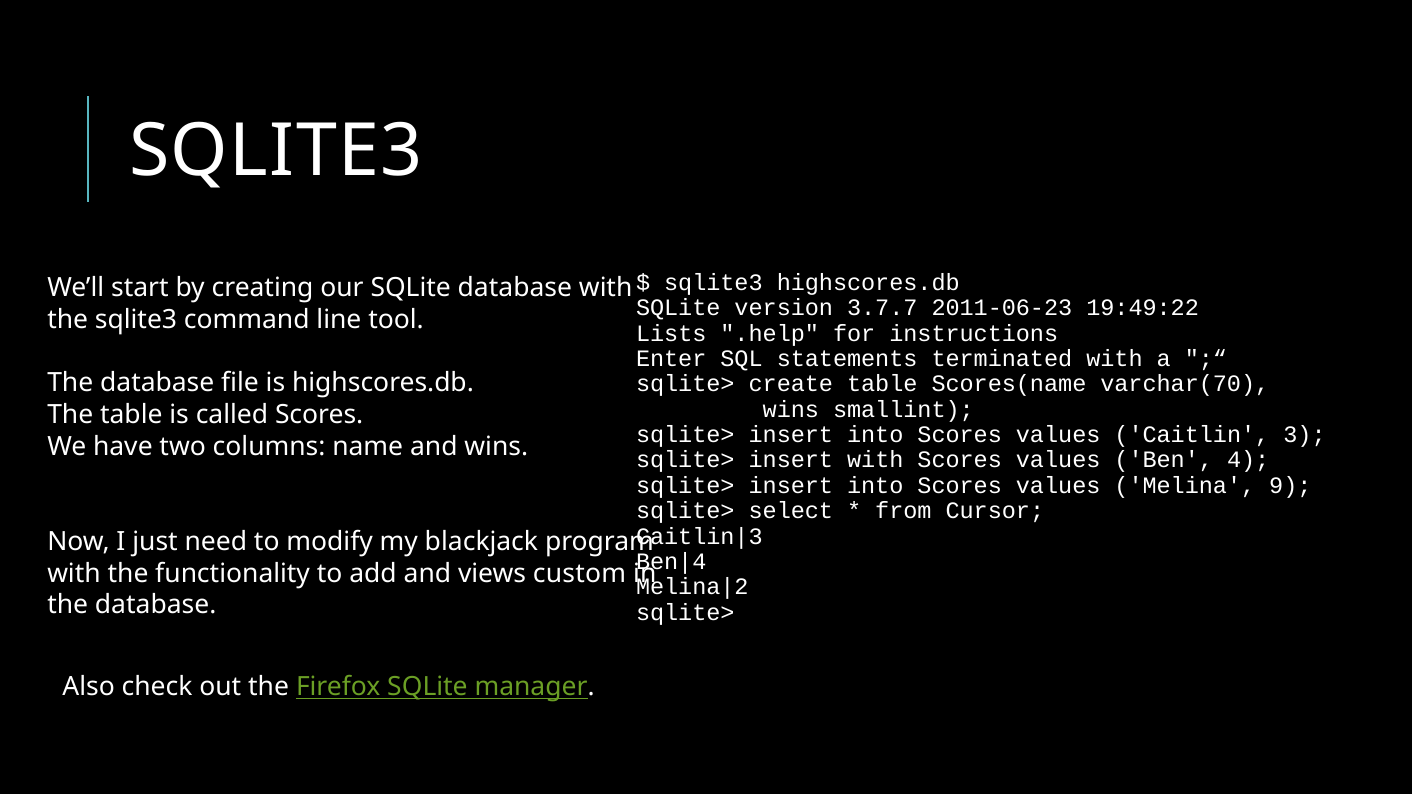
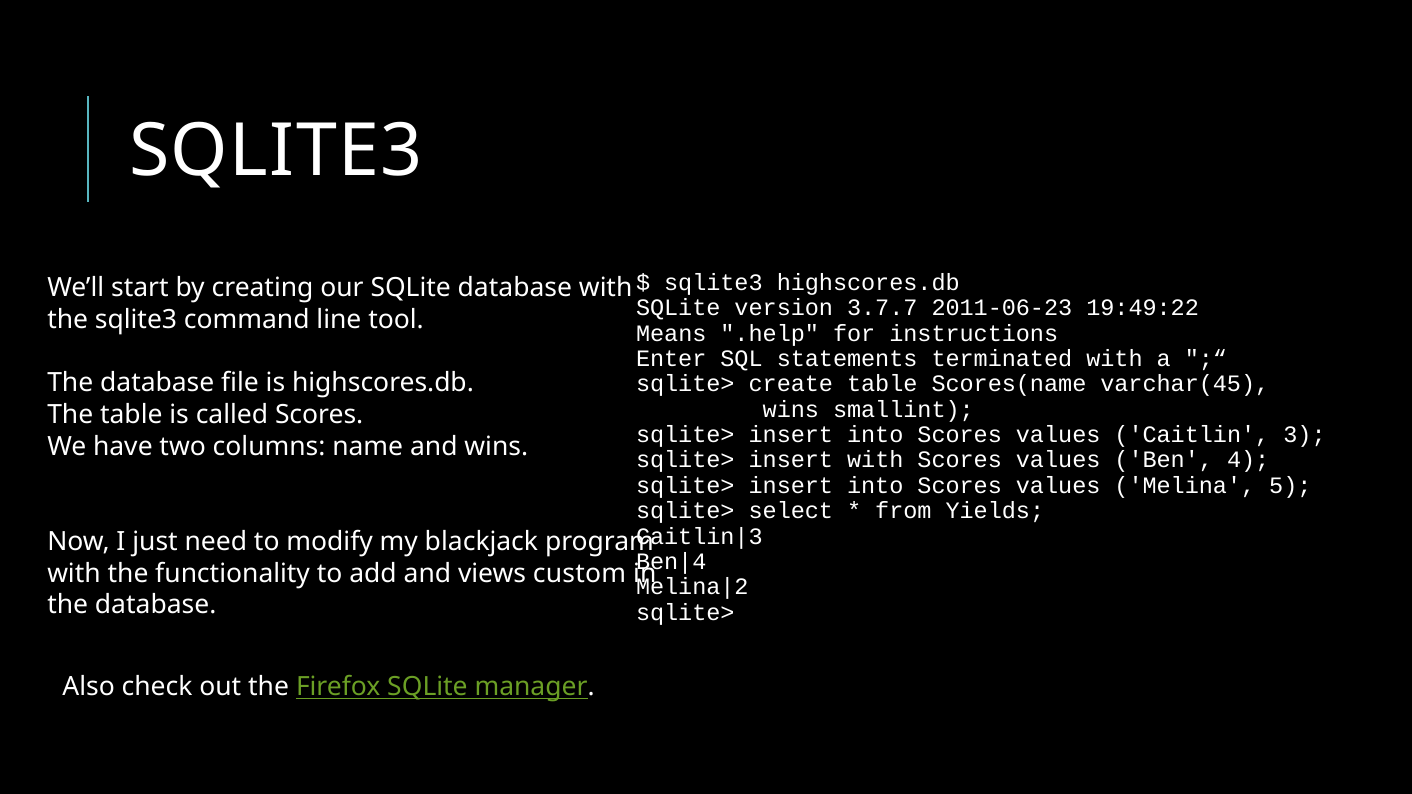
Lists: Lists -> Means
varchar(70: varchar(70 -> varchar(45
9: 9 -> 5
Cursor: Cursor -> Yields
